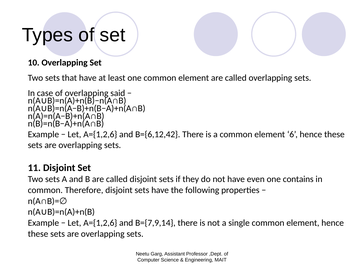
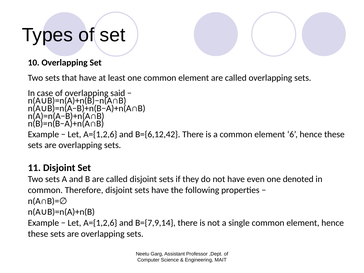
contains: contains -> denoted
